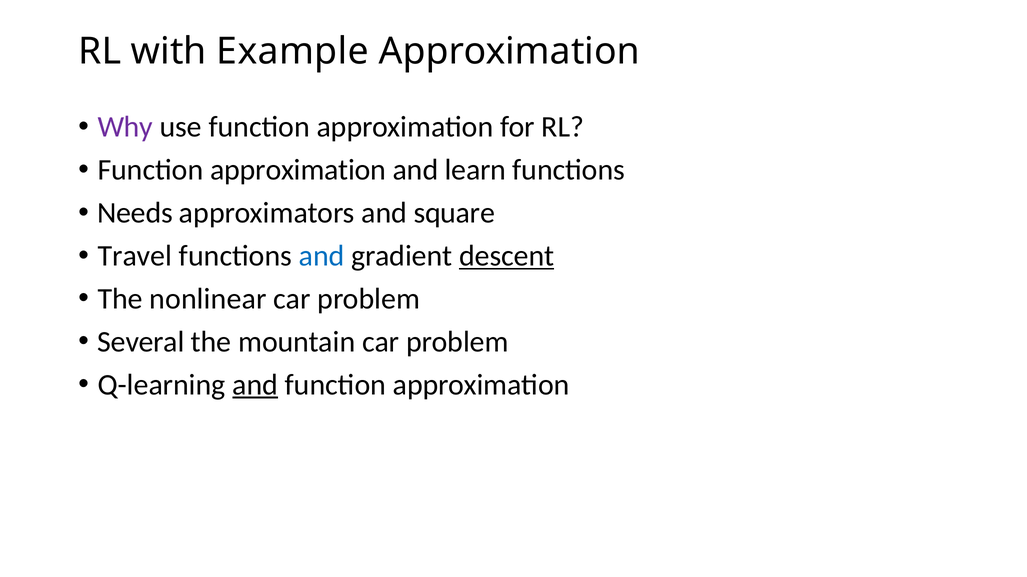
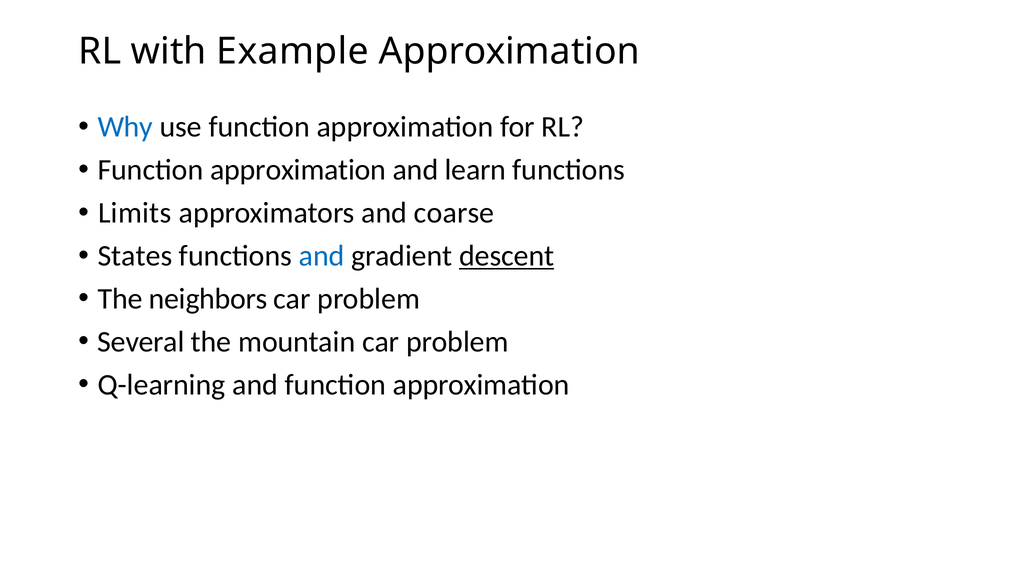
Why colour: purple -> blue
Needs: Needs -> Limits
square: square -> coarse
Travel: Travel -> States
nonlinear: nonlinear -> neighbors
and at (255, 385) underline: present -> none
